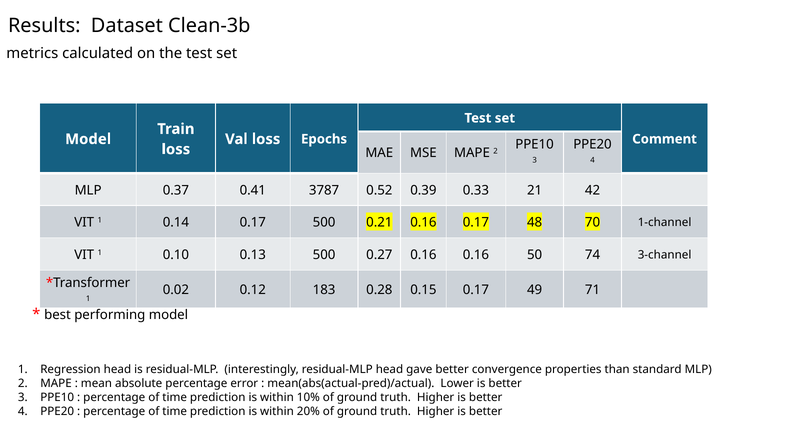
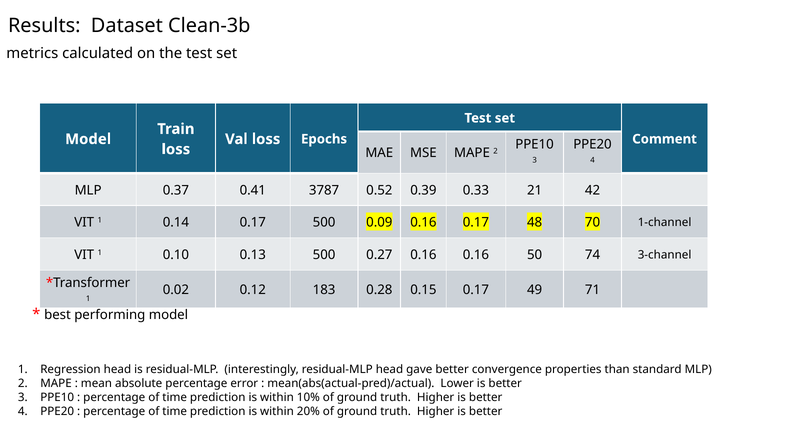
0.21: 0.21 -> 0.09
